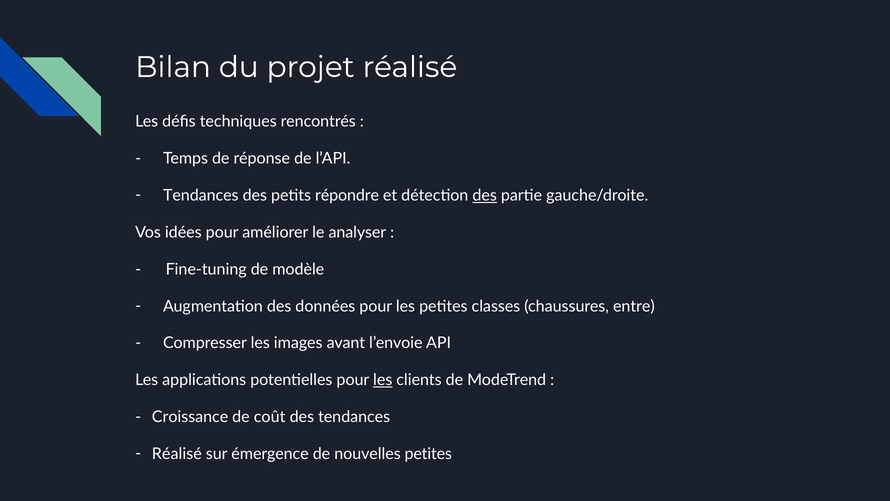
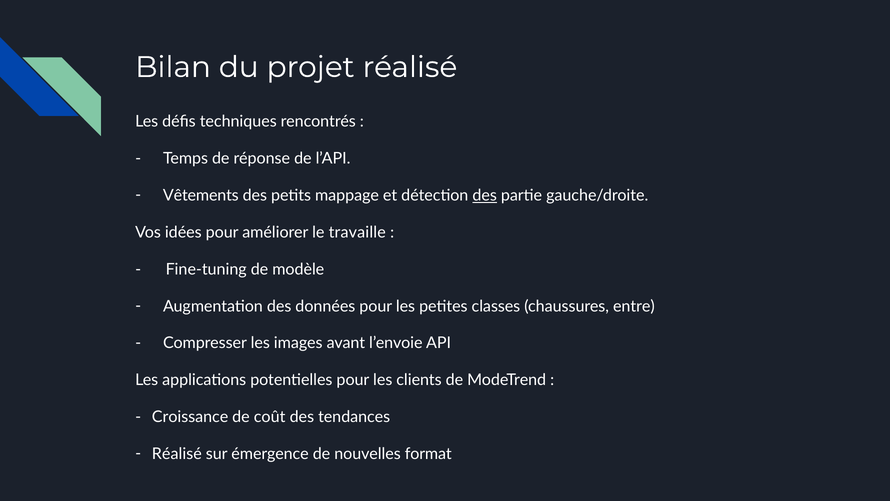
Tendances at (201, 195): Tendances -> Vêtements
répondre: répondre -> mappage
analyser: analyser -> travaille
les at (383, 380) underline: present -> none
nouvelles petites: petites -> format
